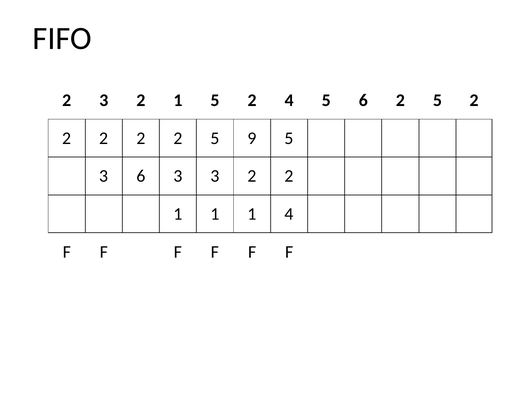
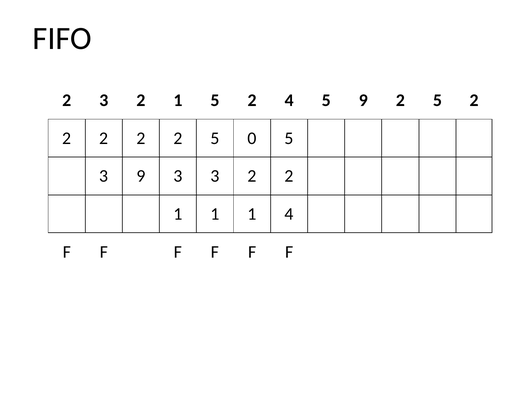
5 6: 6 -> 9
9: 9 -> 0
3 6: 6 -> 9
